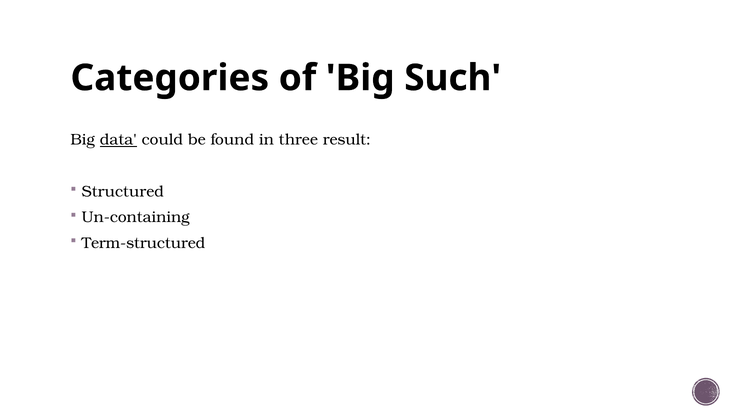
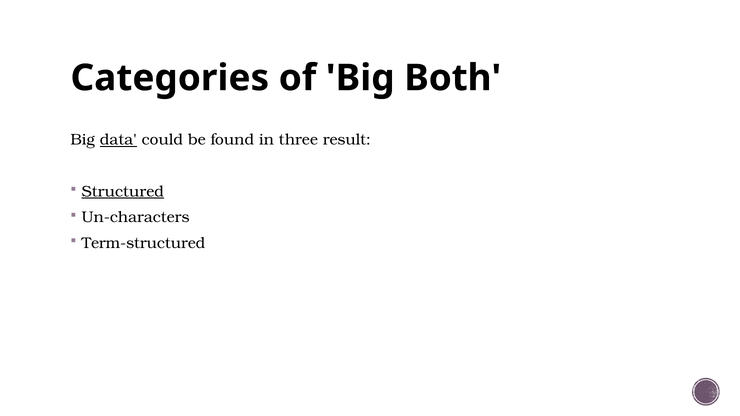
Such: Such -> Both
Structured underline: none -> present
Un-containing: Un-containing -> Un-characters
